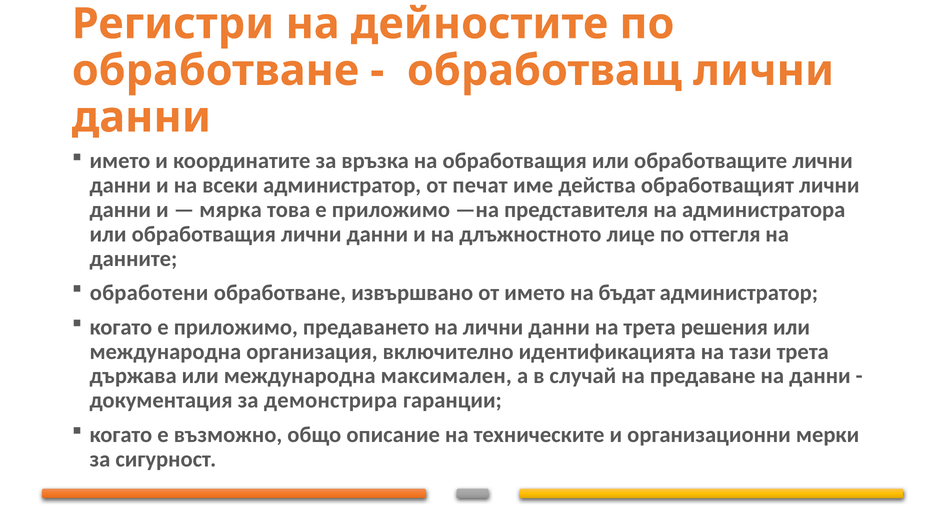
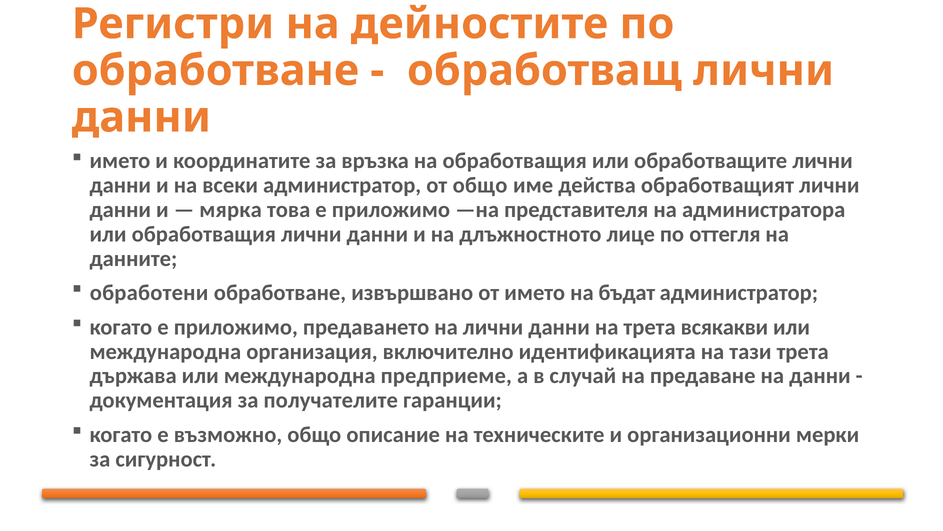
от печат: печат -> общо
решения: решения -> всякакви
максимален: максимален -> предприеме
демонстрира: демонстрира -> получателите
